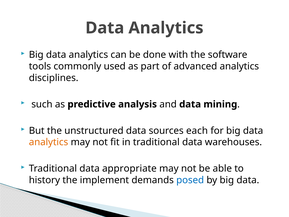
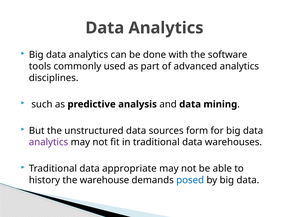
each: each -> form
analytics at (49, 142) colour: orange -> purple
implement: implement -> warehouse
